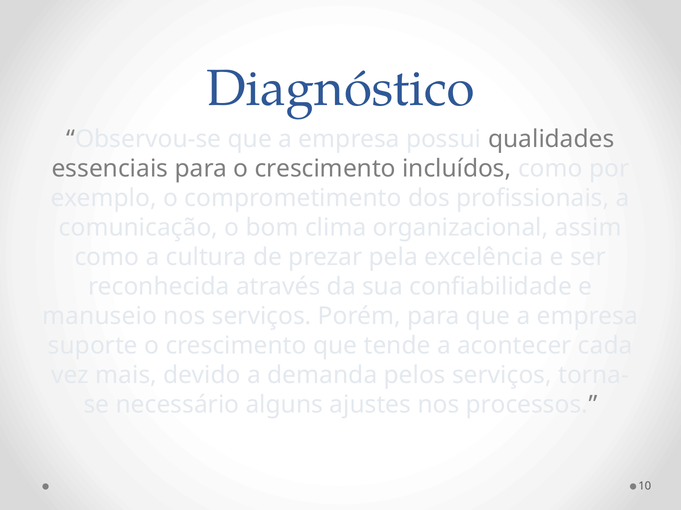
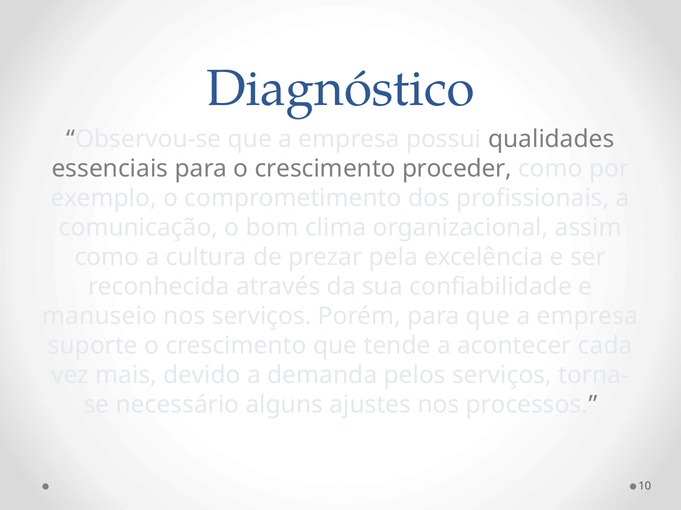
incluídos: incluídos -> proceder
